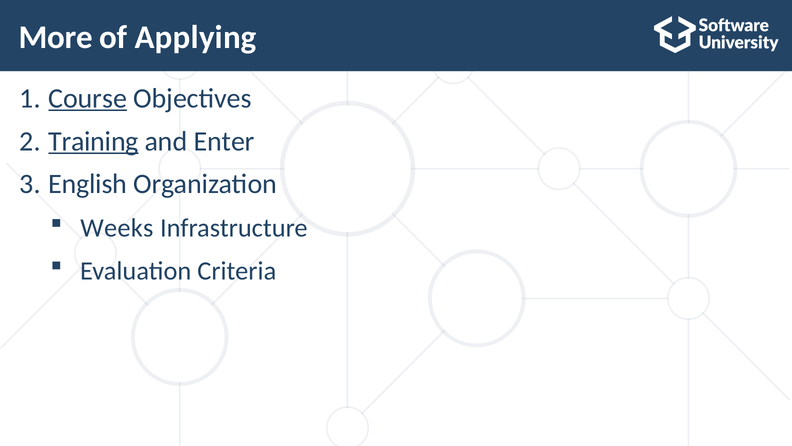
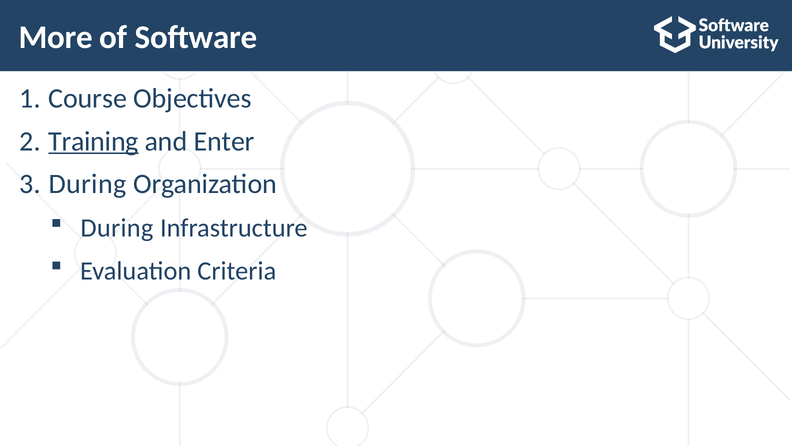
Applying: Applying -> Software
Course underline: present -> none
English at (88, 184): English -> During
Weeks at (117, 228): Weeks -> During
